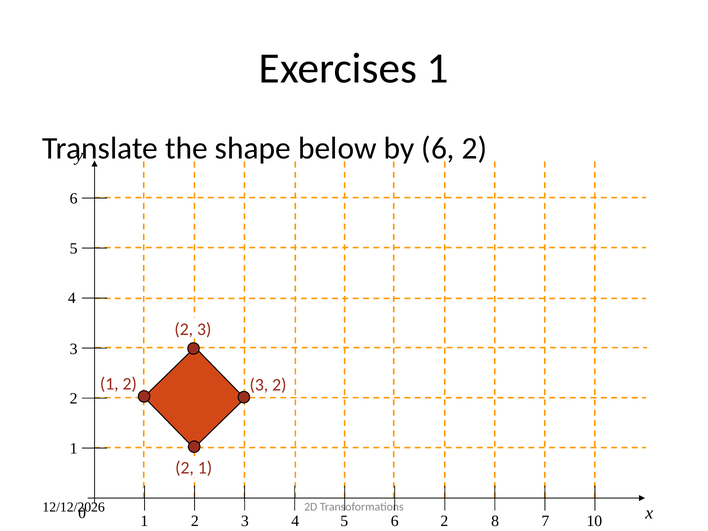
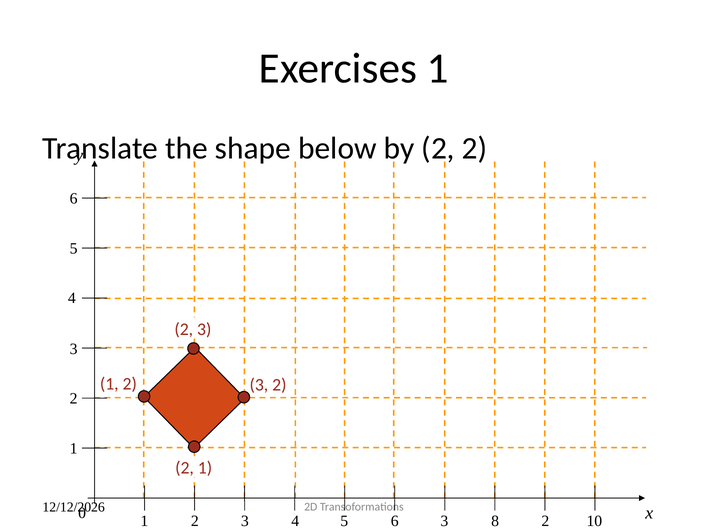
by 6: 6 -> 2
2 at (444, 521): 2 -> 3
8 7: 7 -> 2
